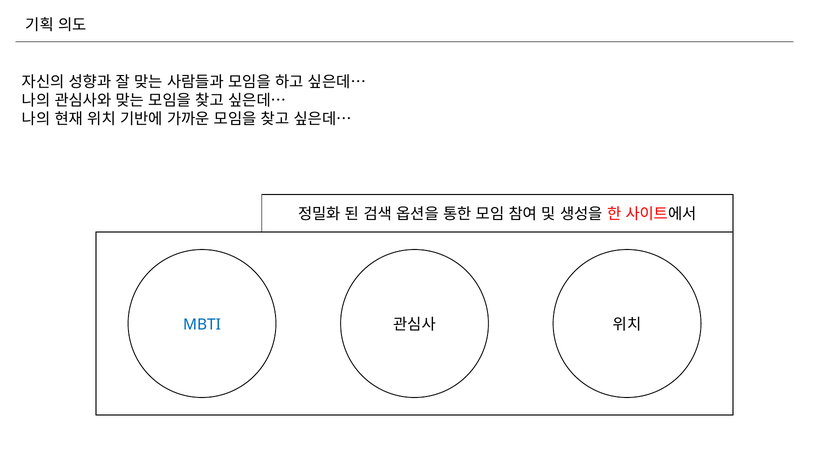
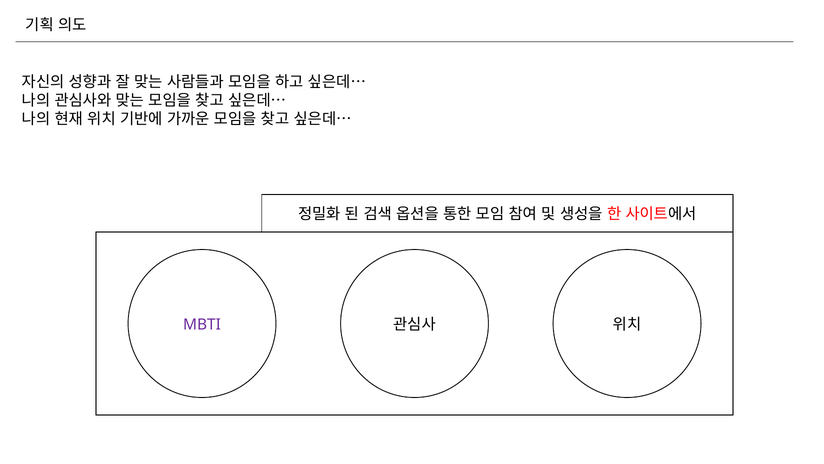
MBTI colour: blue -> purple
